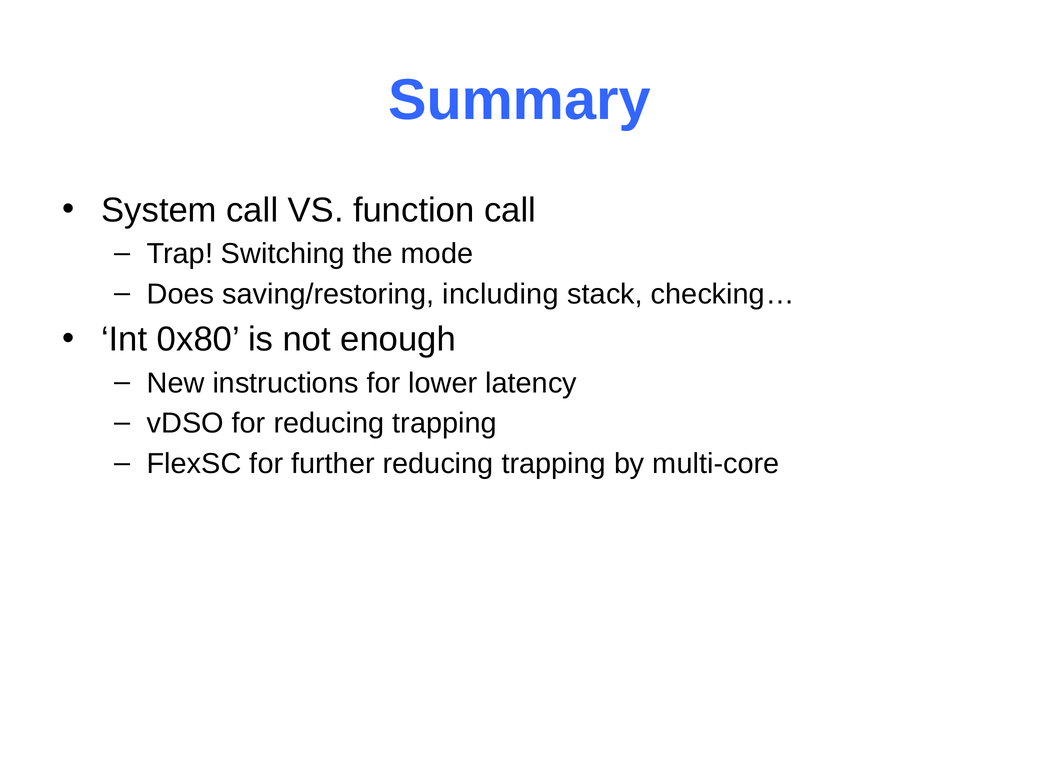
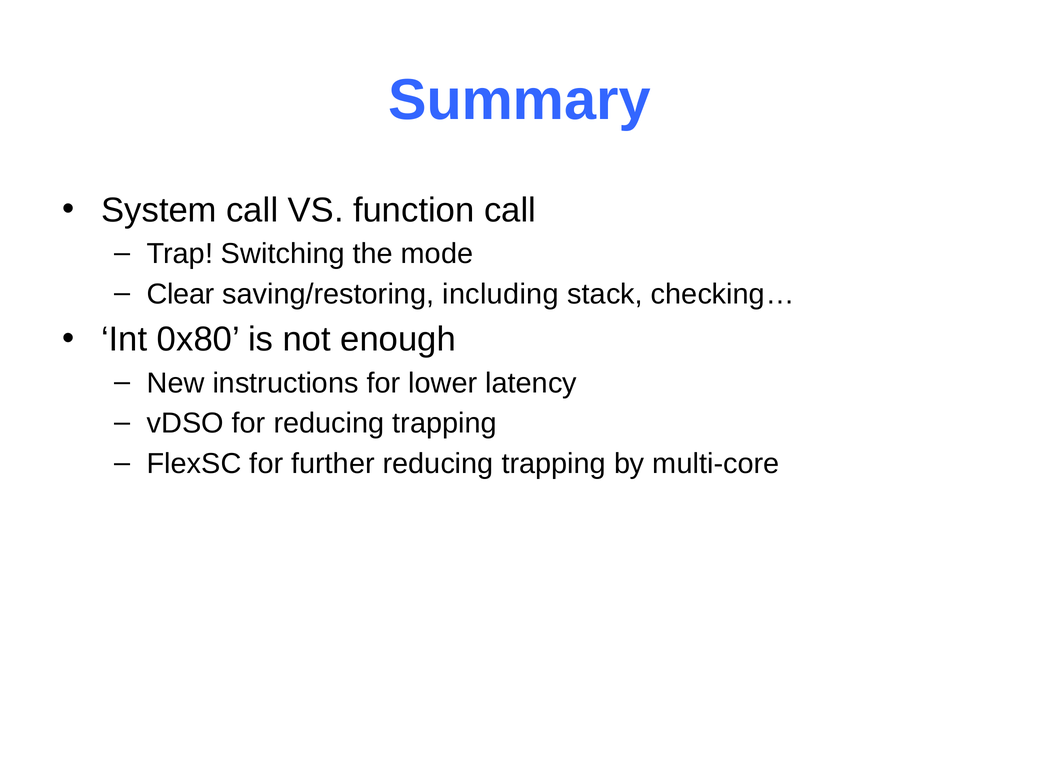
Does: Does -> Clear
